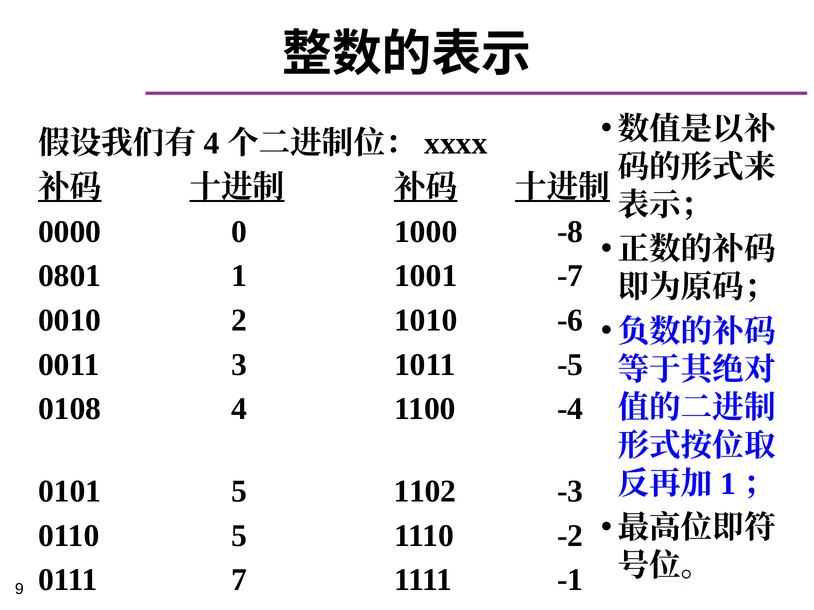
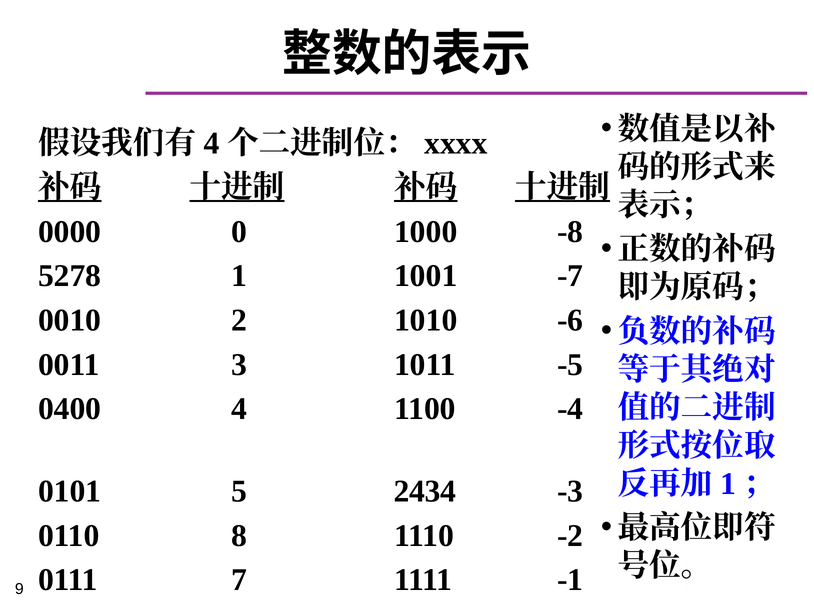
0801: 0801 -> 5278
0108: 0108 -> 0400
1102: 1102 -> 2434
0110 5: 5 -> 8
